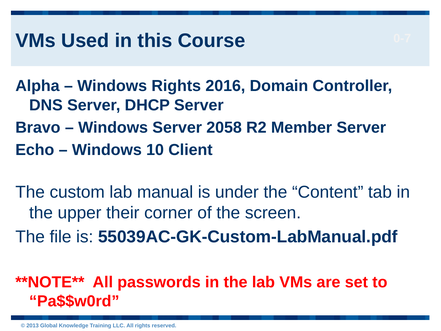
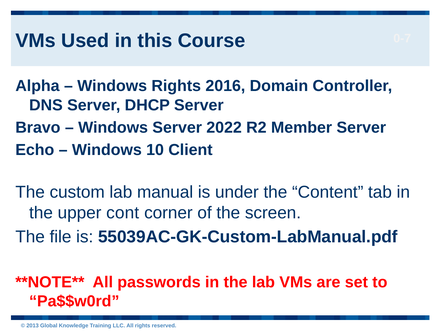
2058: 2058 -> 2022
their: their -> cont
